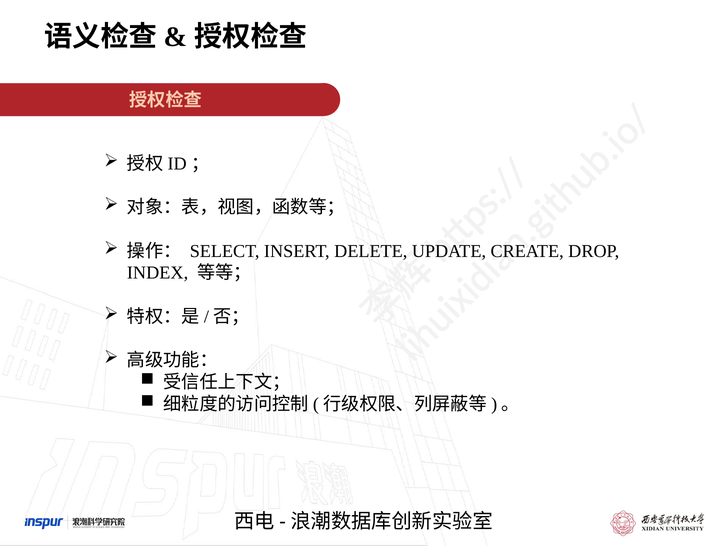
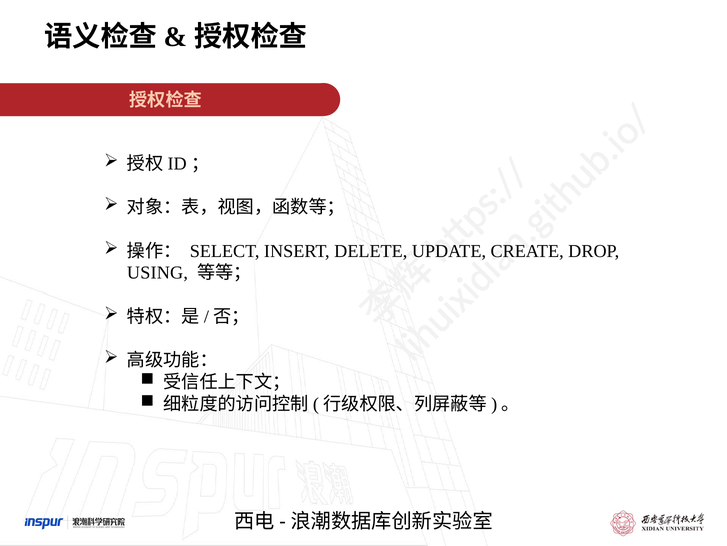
INDEX: INDEX -> USING
